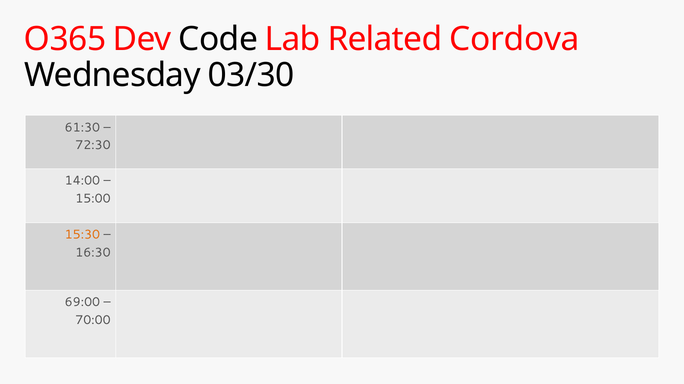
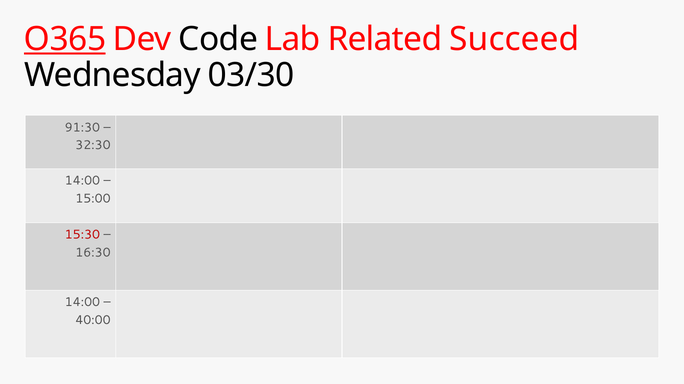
O365 underline: none -> present
Cordova: Cordova -> Succeed
61:30: 61:30 -> 91:30
72:30: 72:30 -> 32:30
15:30 colour: orange -> red
69:00 at (82, 303): 69:00 -> 14:00
70:00: 70:00 -> 40:00
